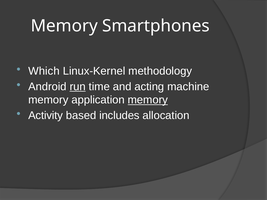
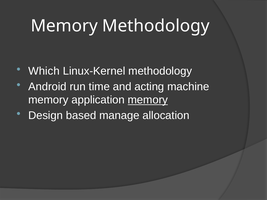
Memory Smartphones: Smartphones -> Methodology
run underline: present -> none
Activity: Activity -> Design
includes: includes -> manage
